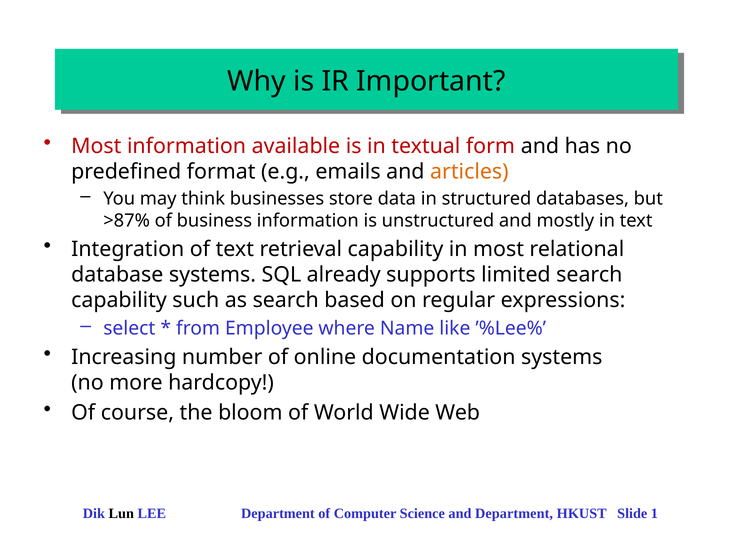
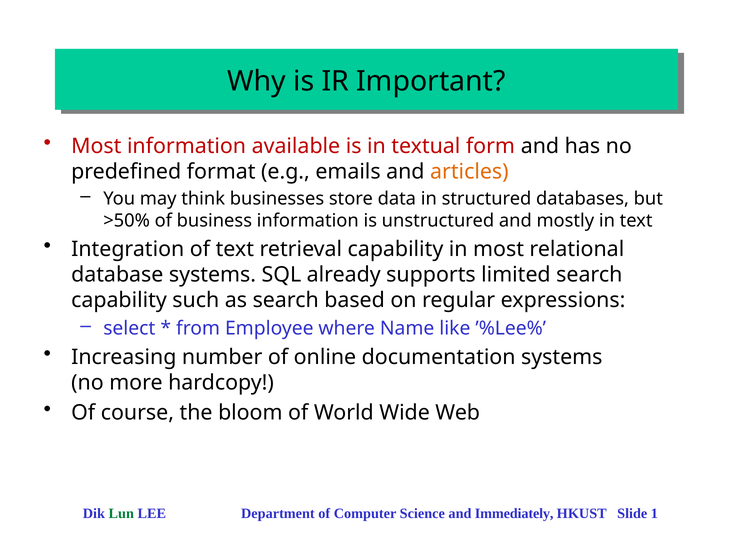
>87%: >87% -> >50%
Lun colour: black -> green
and Department: Department -> Immediately
